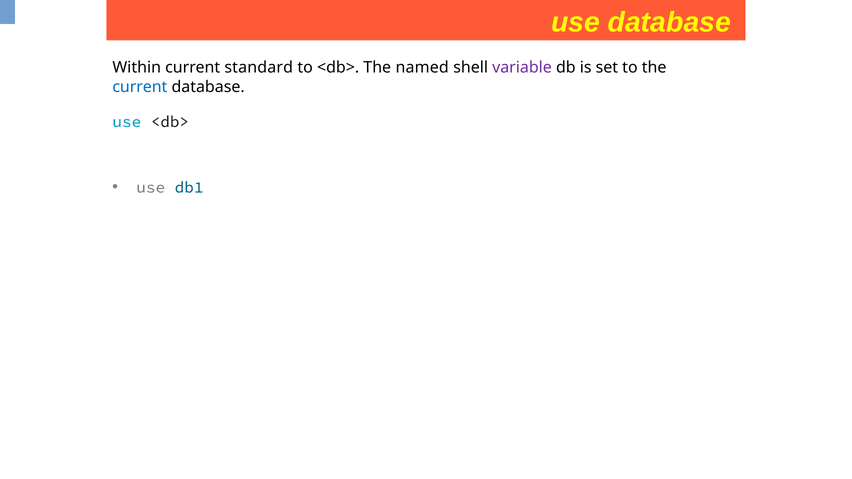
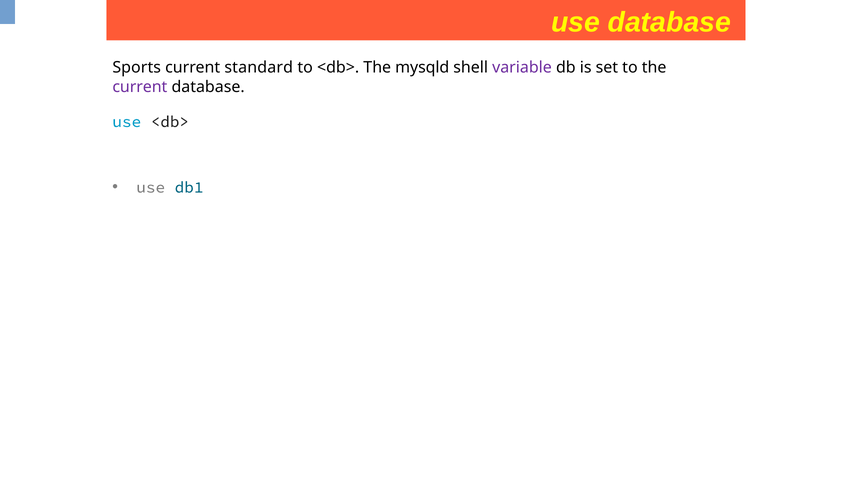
Within: Within -> Sports
named: named -> mysqld
current at (140, 87) colour: blue -> purple
